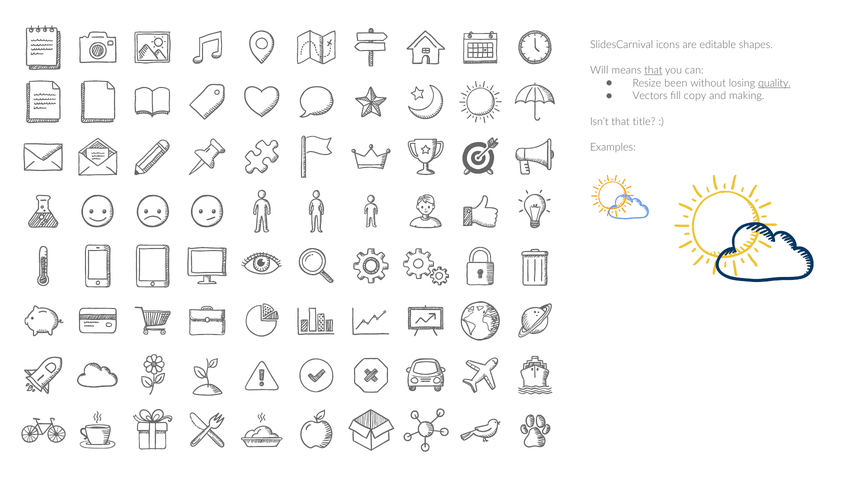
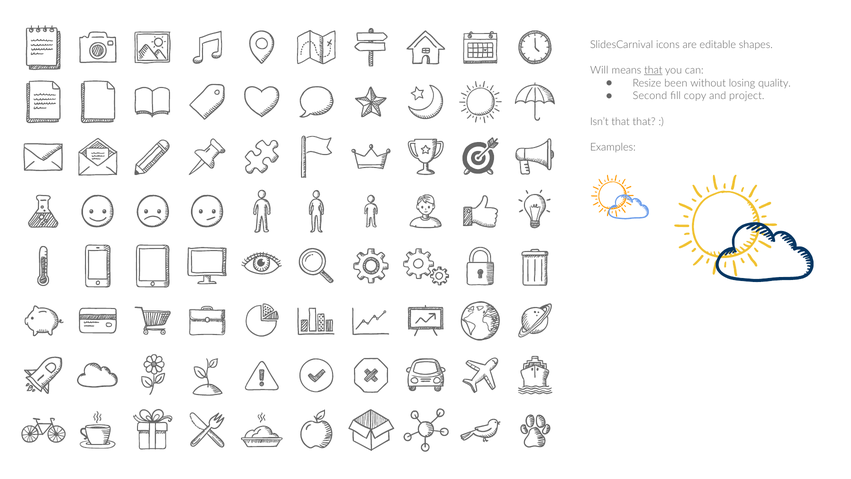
quality underline: present -> none
Vectors: Vectors -> Second
making: making -> project
that title: title -> that
